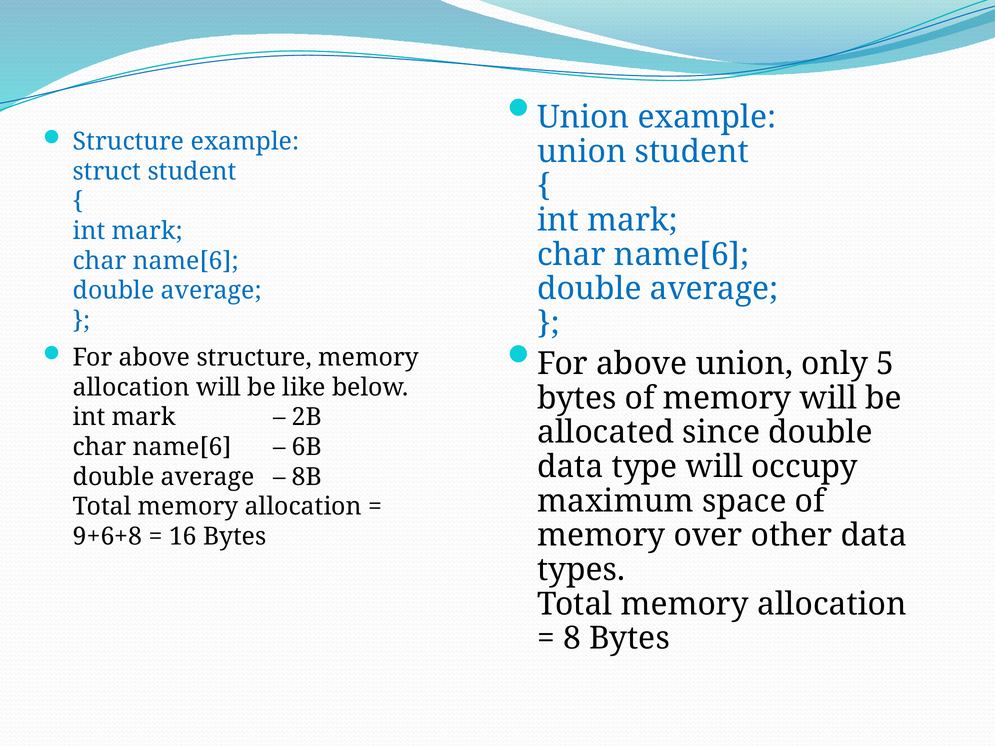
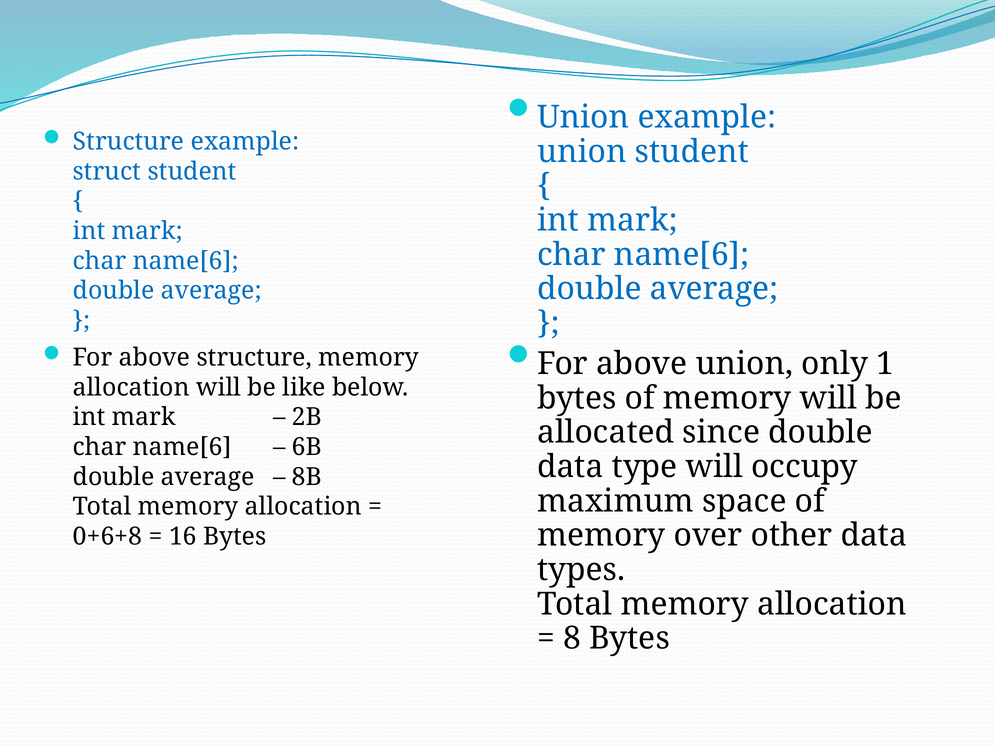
5: 5 -> 1
9+6+8: 9+6+8 -> 0+6+8
